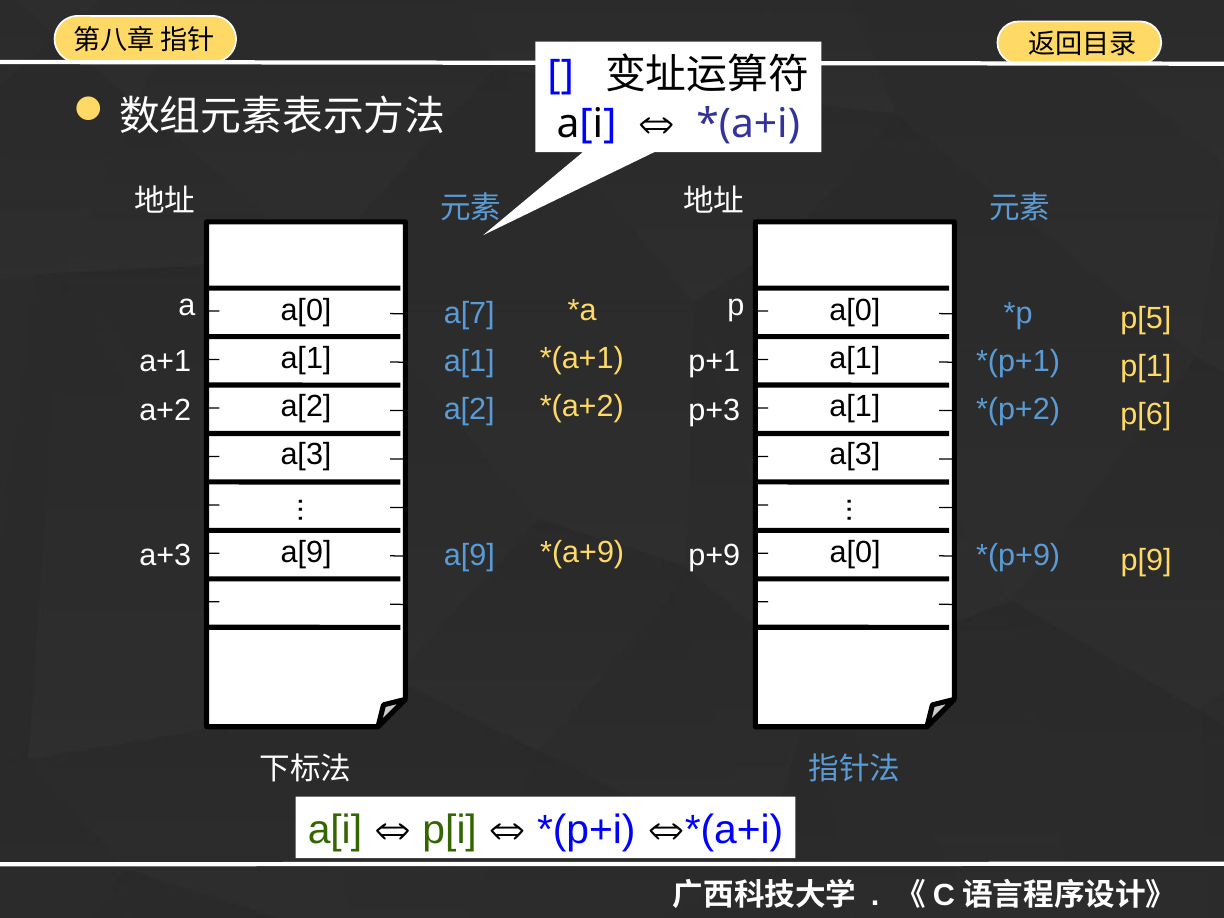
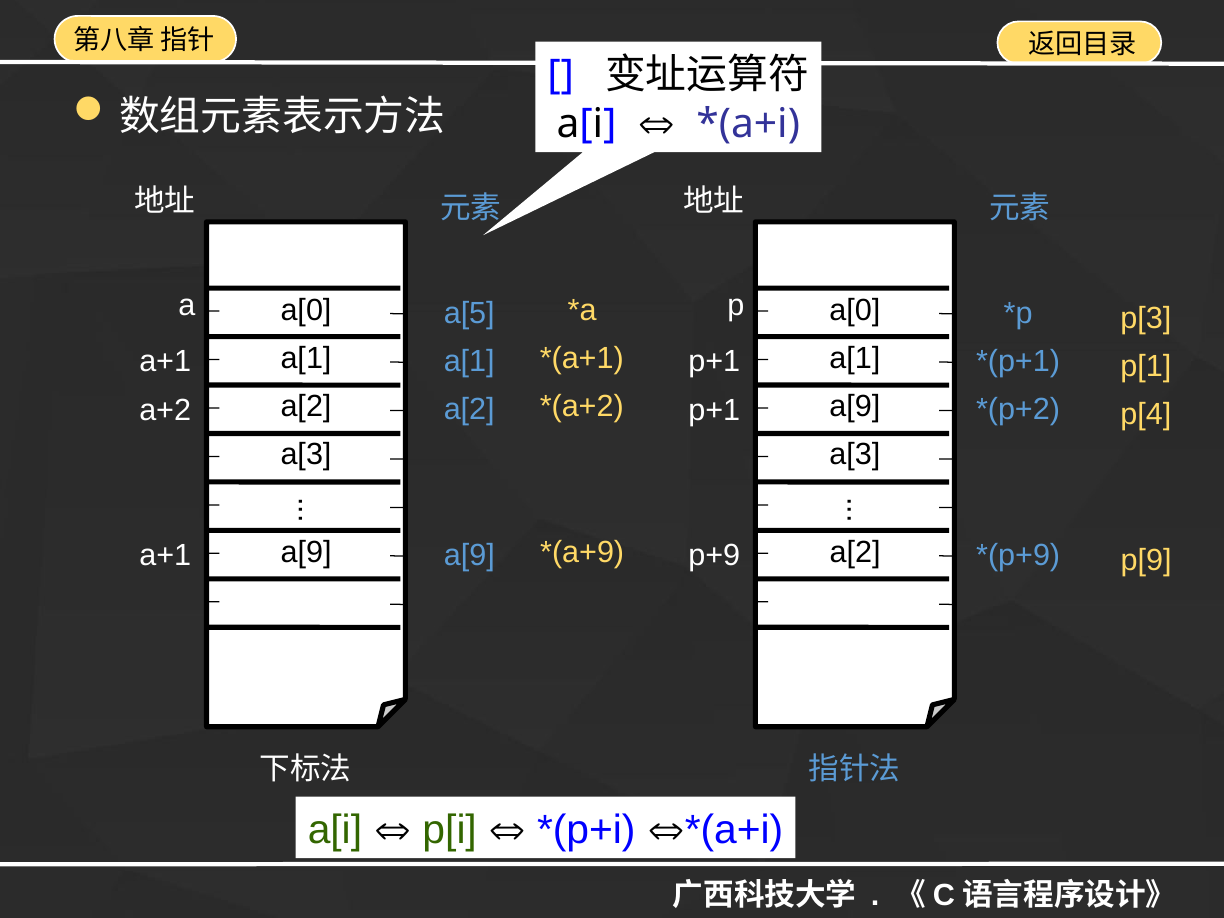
a[7: a[7 -> a[5
p[5: p[5 -> p[3
a[1 at (855, 407): a[1 -> a[9
p+3 at (714, 410): p+3 -> p+1
p[6: p[6 -> p[4
a[0 at (855, 553): a[0 -> a[2
a+3 at (165, 555): a+3 -> a+1
